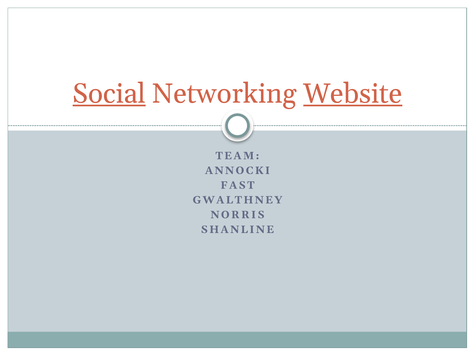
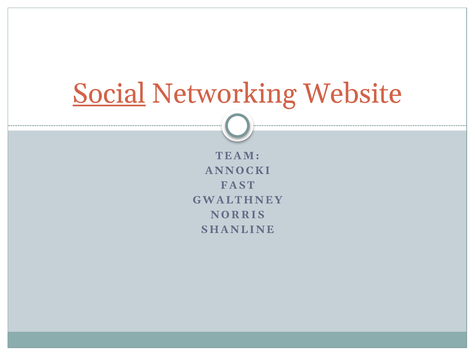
Website underline: present -> none
